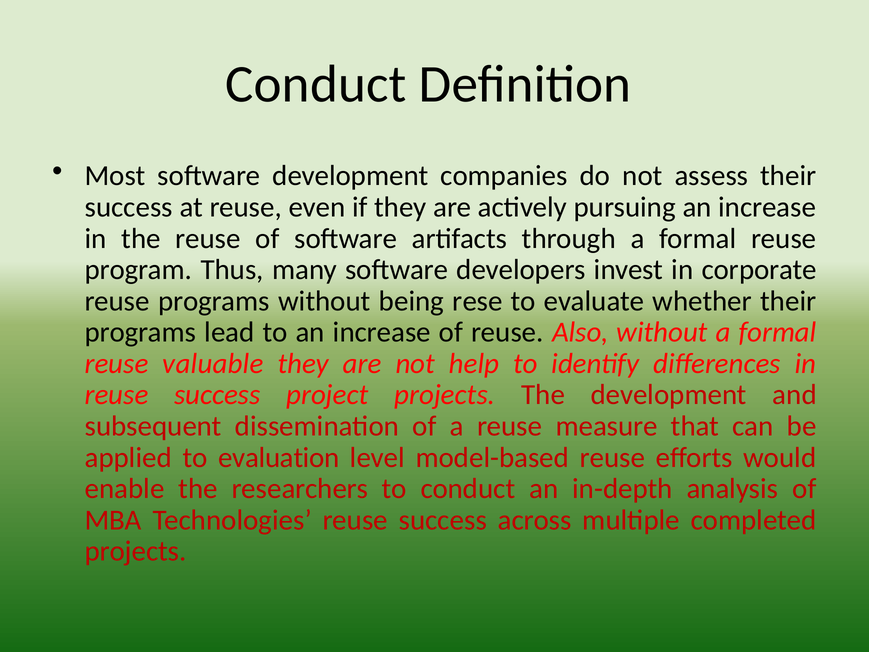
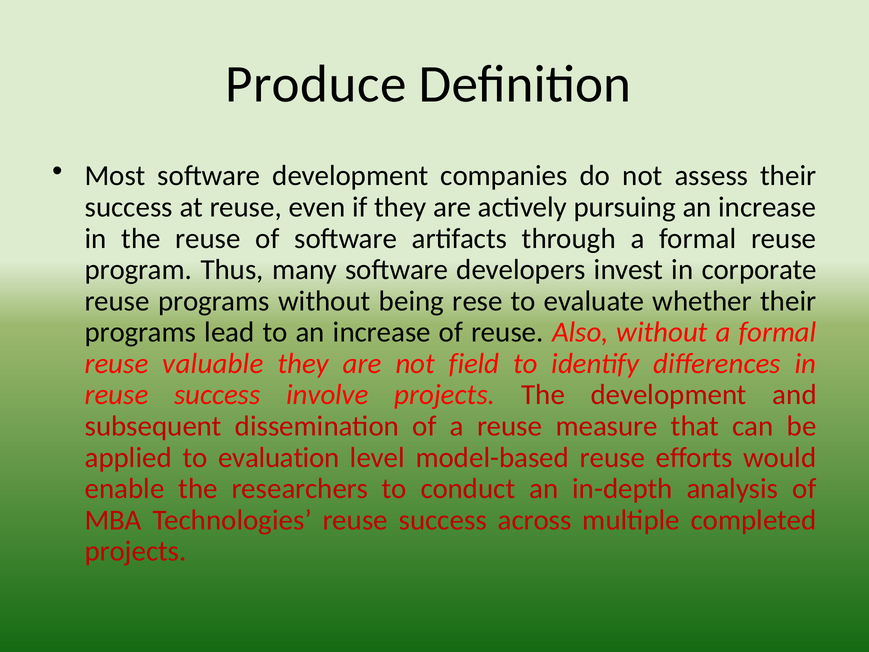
Conduct at (316, 84): Conduct -> Produce
help: help -> field
project: project -> involve
